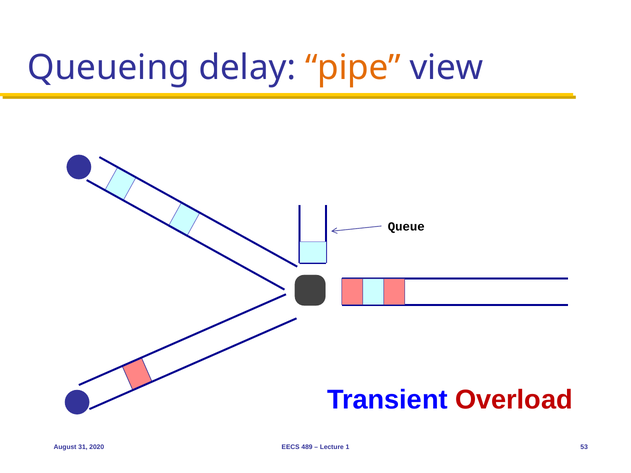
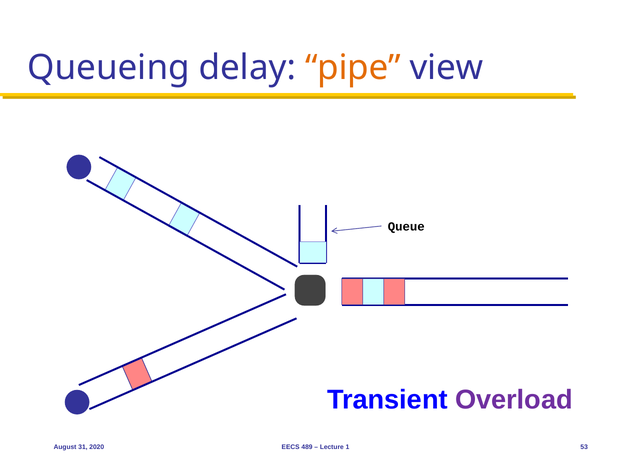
Overload colour: red -> purple
